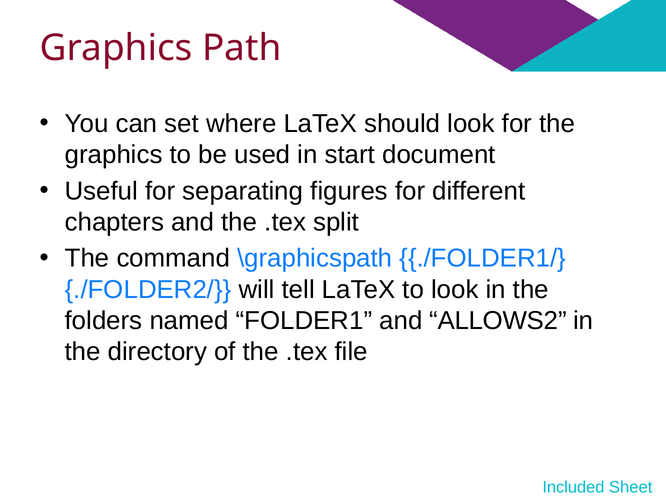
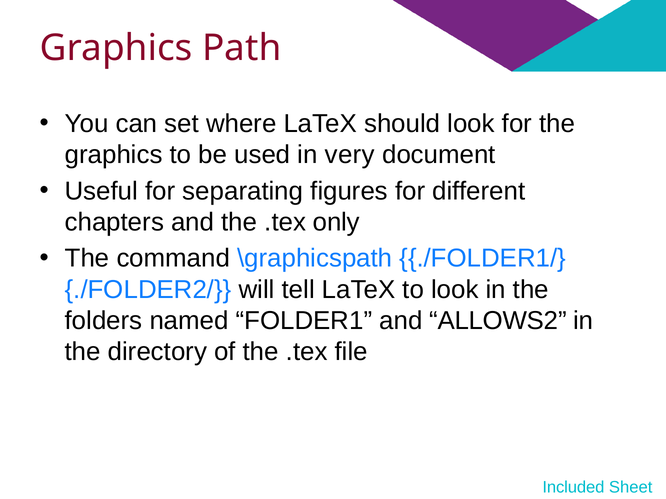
start: start -> very
split: split -> only
